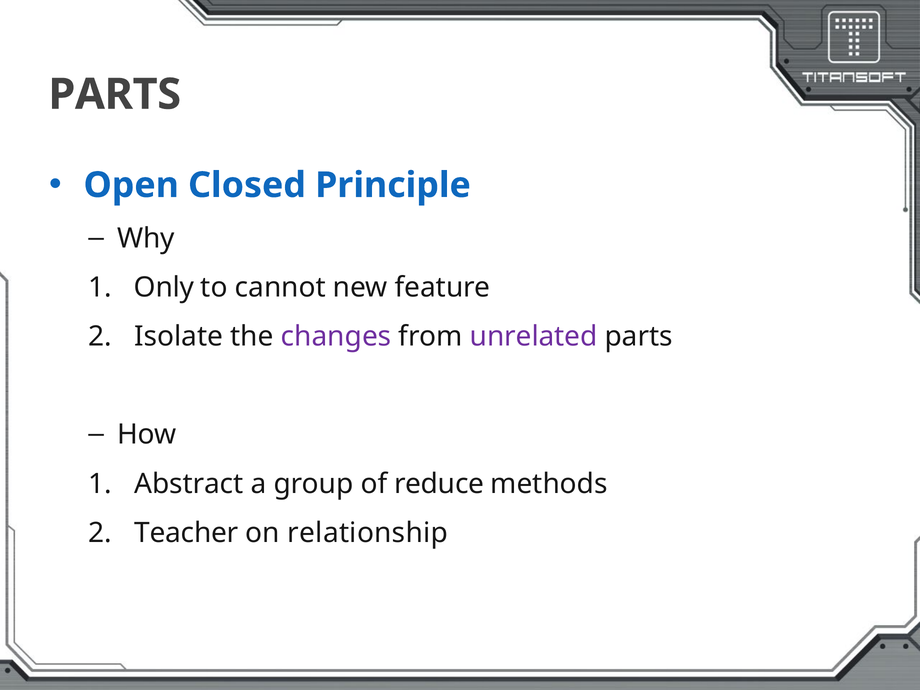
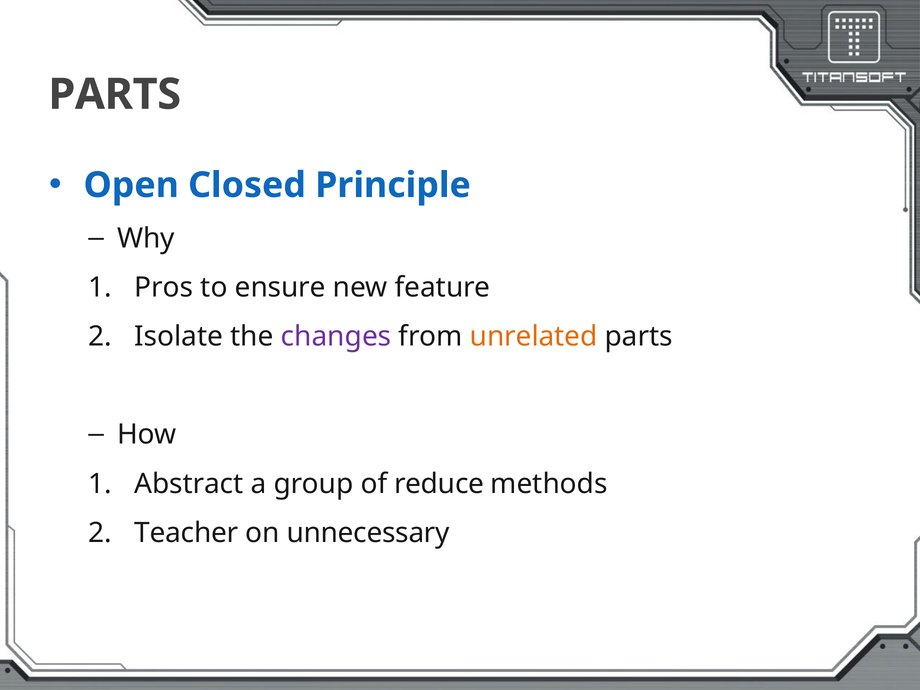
Only: Only -> Pros
cannot: cannot -> ensure
unrelated colour: purple -> orange
relationship: relationship -> unnecessary
